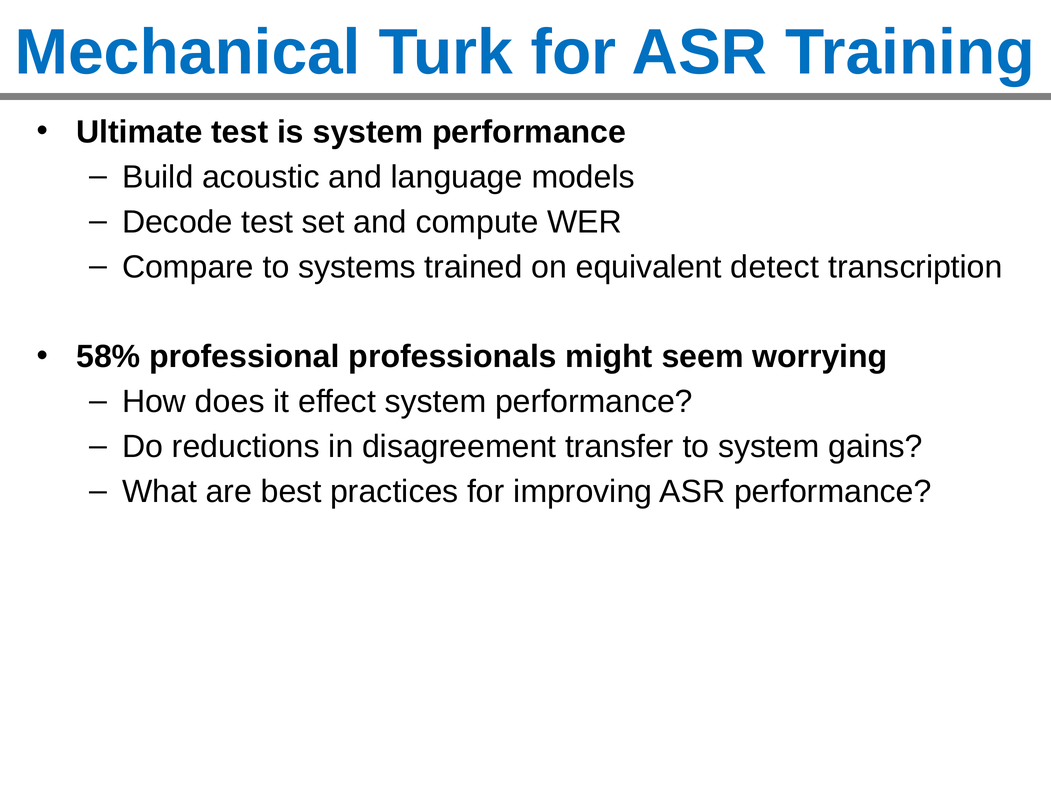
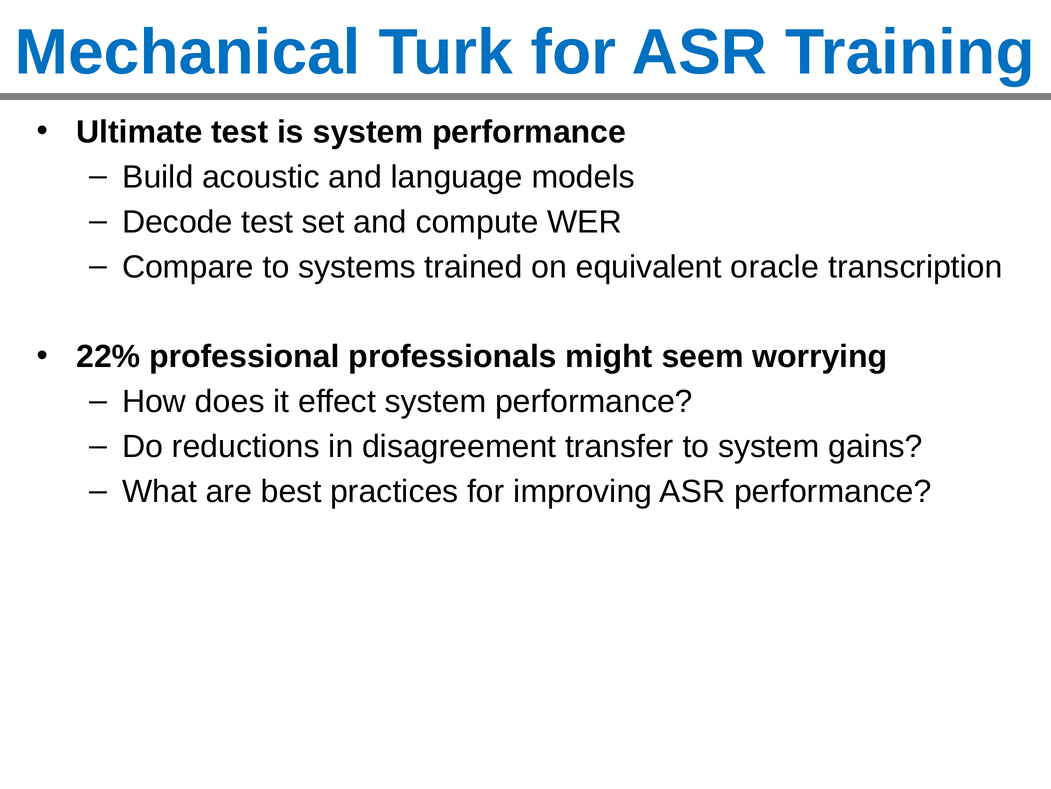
detect: detect -> oracle
58%: 58% -> 22%
